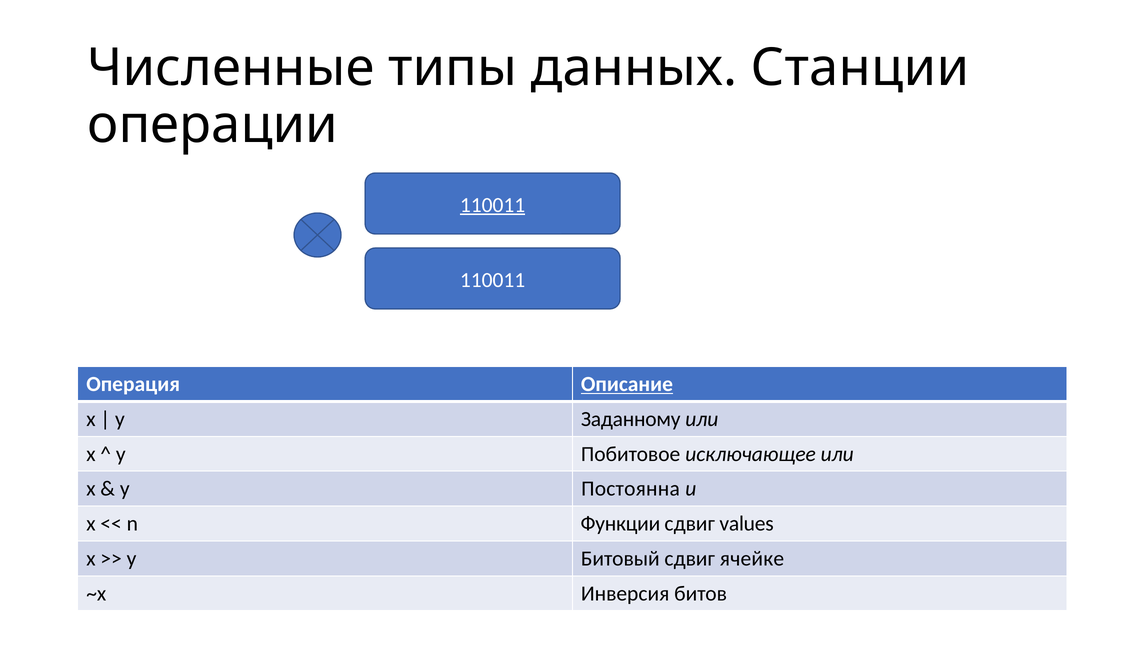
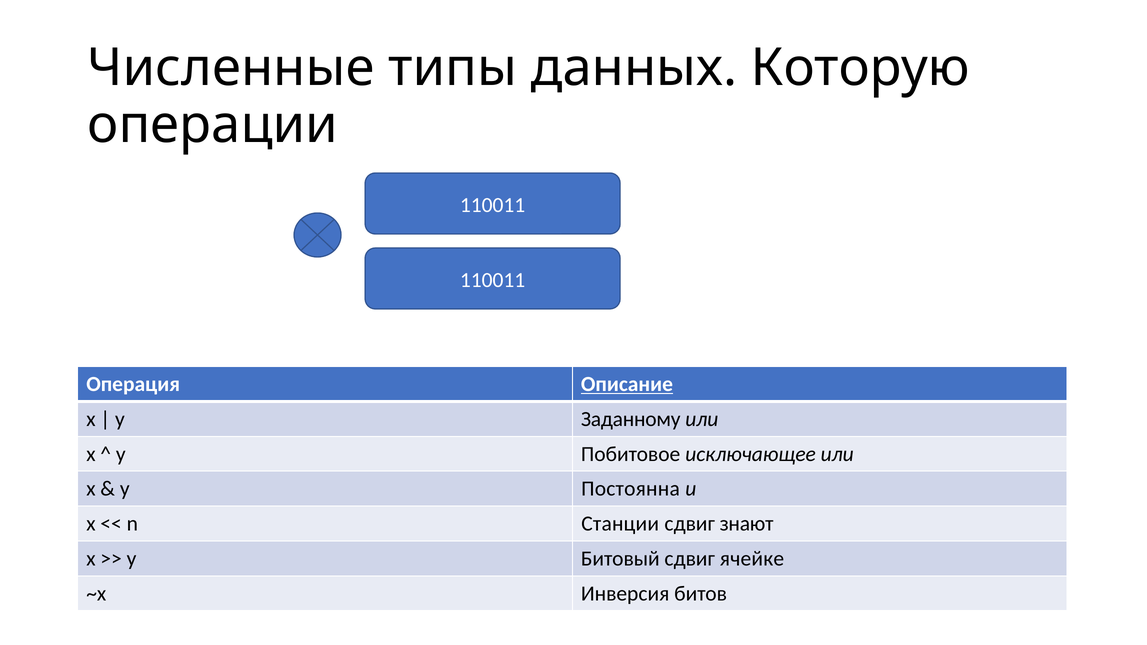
Станции: Станции -> Которую
110011 at (493, 205) underline: present -> none
Функции: Функции -> Станции
values: values -> знают
